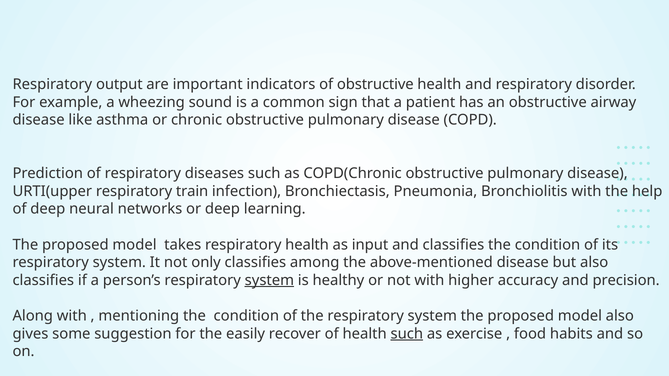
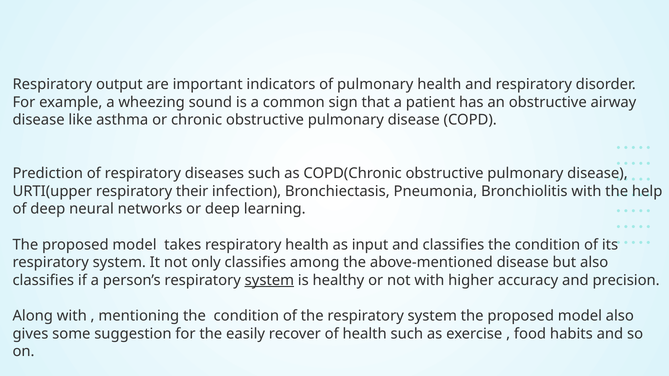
of obstructive: obstructive -> pulmonary
train: train -> their
such at (407, 334) underline: present -> none
